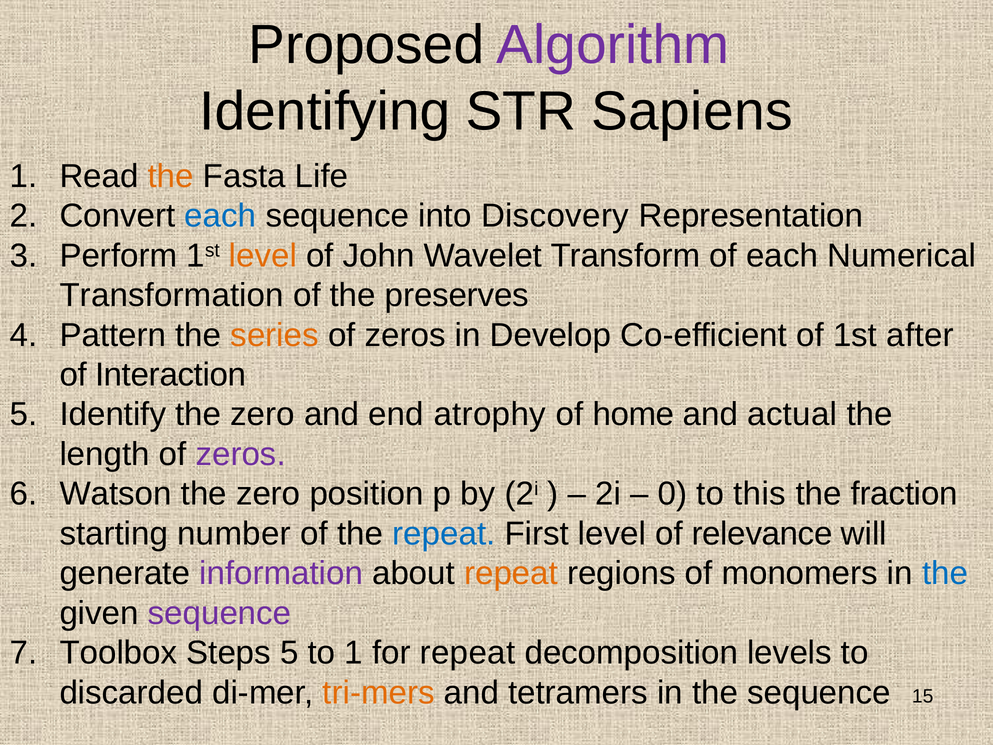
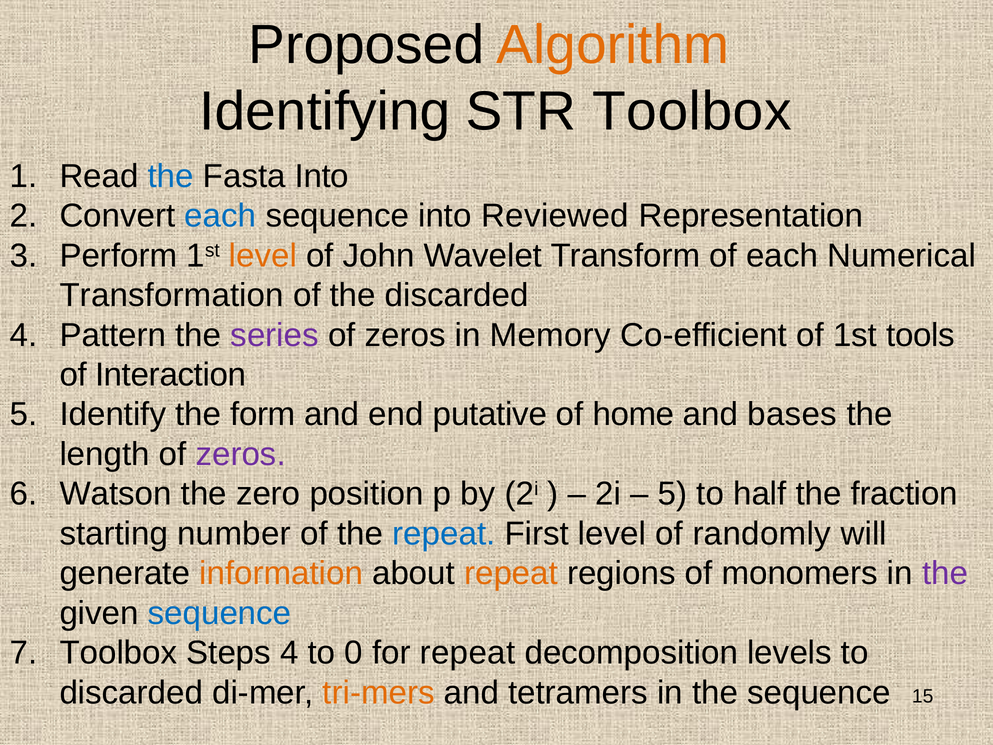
Algorithm colour: purple -> orange
STR Sapiens: Sapiens -> Toolbox
the at (171, 176) colour: orange -> blue
Fasta Life: Life -> Into
Discovery: Discovery -> Reviewed
the preserves: preserves -> discarded
series colour: orange -> purple
Develop: Develop -> Memory
after: after -> tools
Identify the zero: zero -> form
atrophy: atrophy -> putative
actual: actual -> bases
0 at (672, 494): 0 -> 5
this: this -> half
relevance: relevance -> randomly
information colour: purple -> orange
the at (945, 573) colour: blue -> purple
sequence at (220, 613) colour: purple -> blue
Steps 5: 5 -> 4
to 1: 1 -> 0
